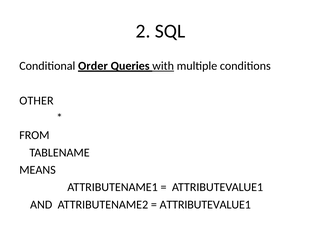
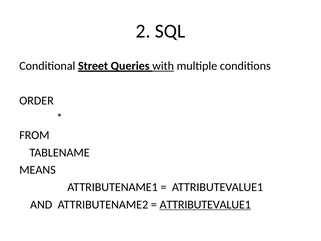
Order: Order -> Street
OTHER: OTHER -> ORDER
ATTRIBUTEVALUE1 at (205, 204) underline: none -> present
